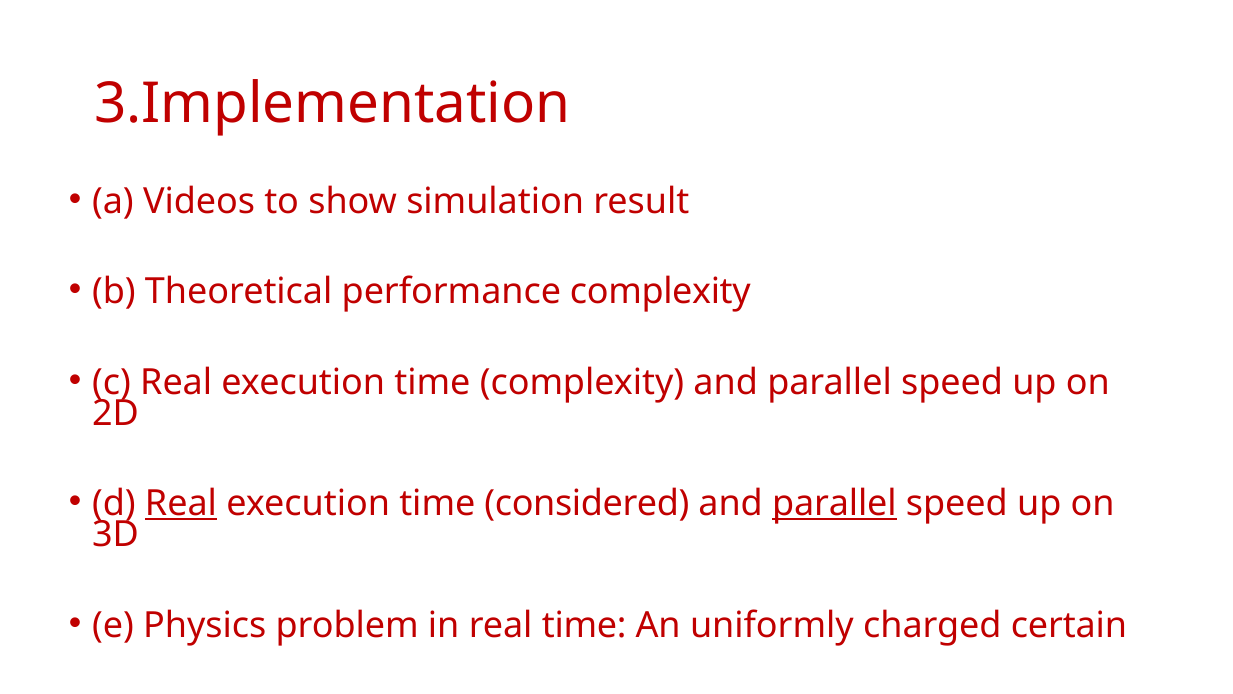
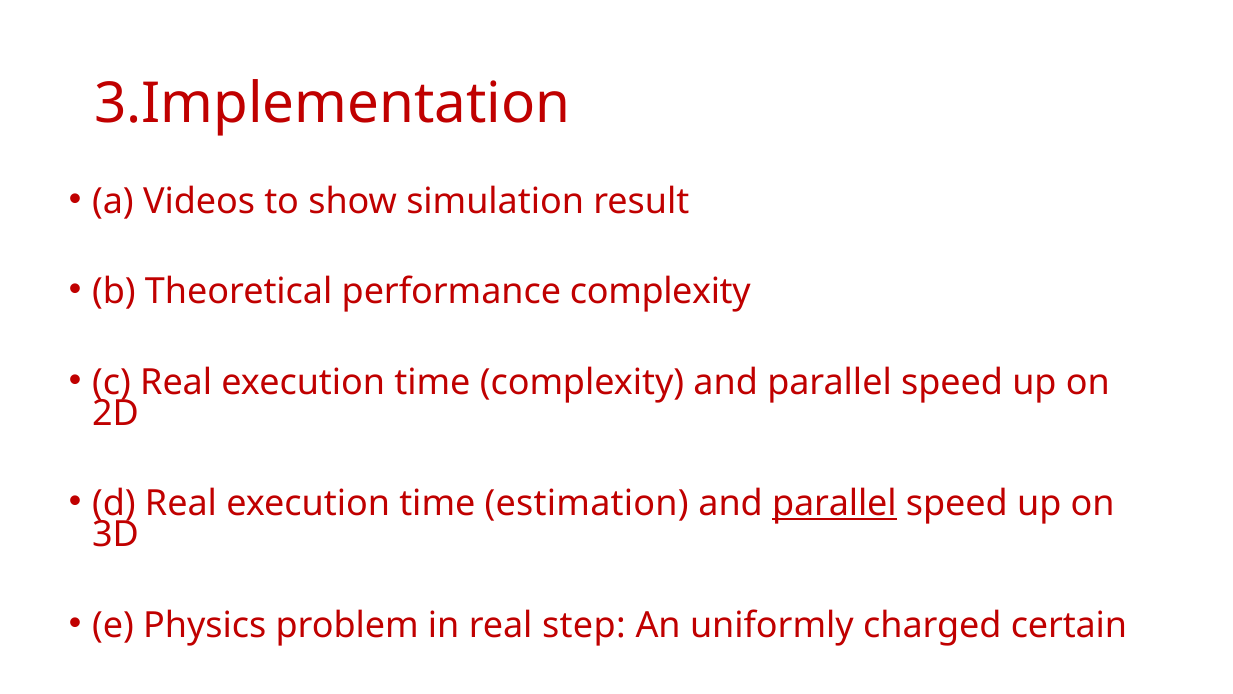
Real at (181, 504) underline: present -> none
considered: considered -> estimation
real time: time -> step
